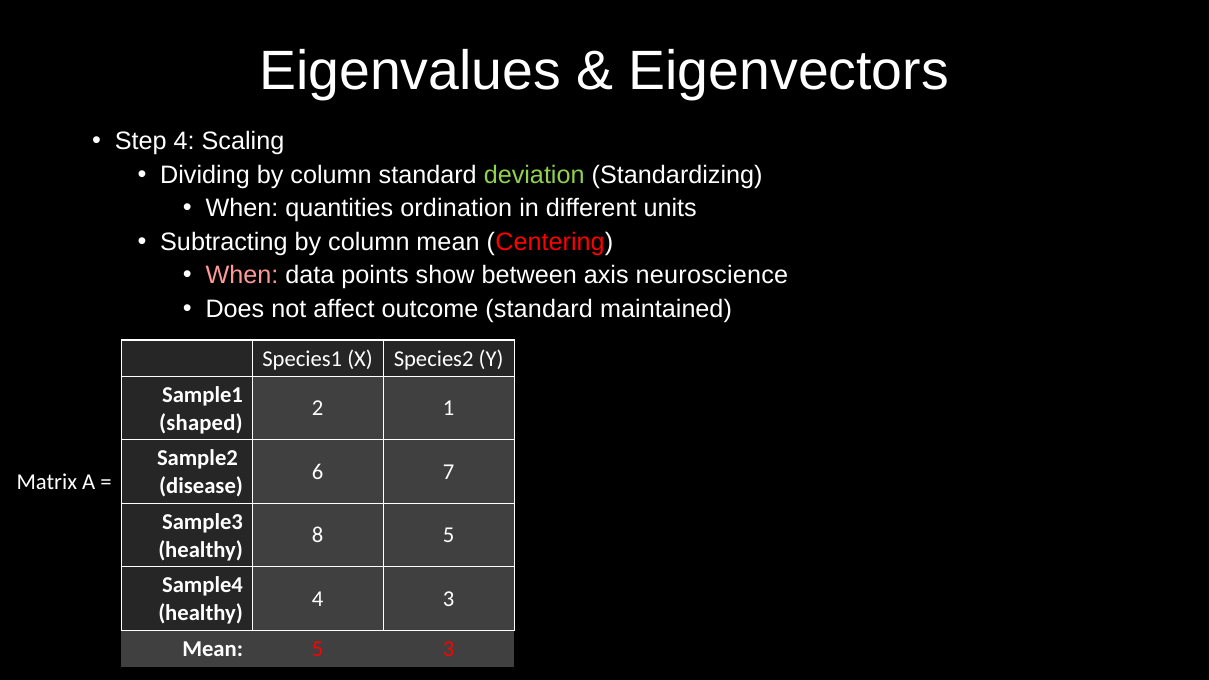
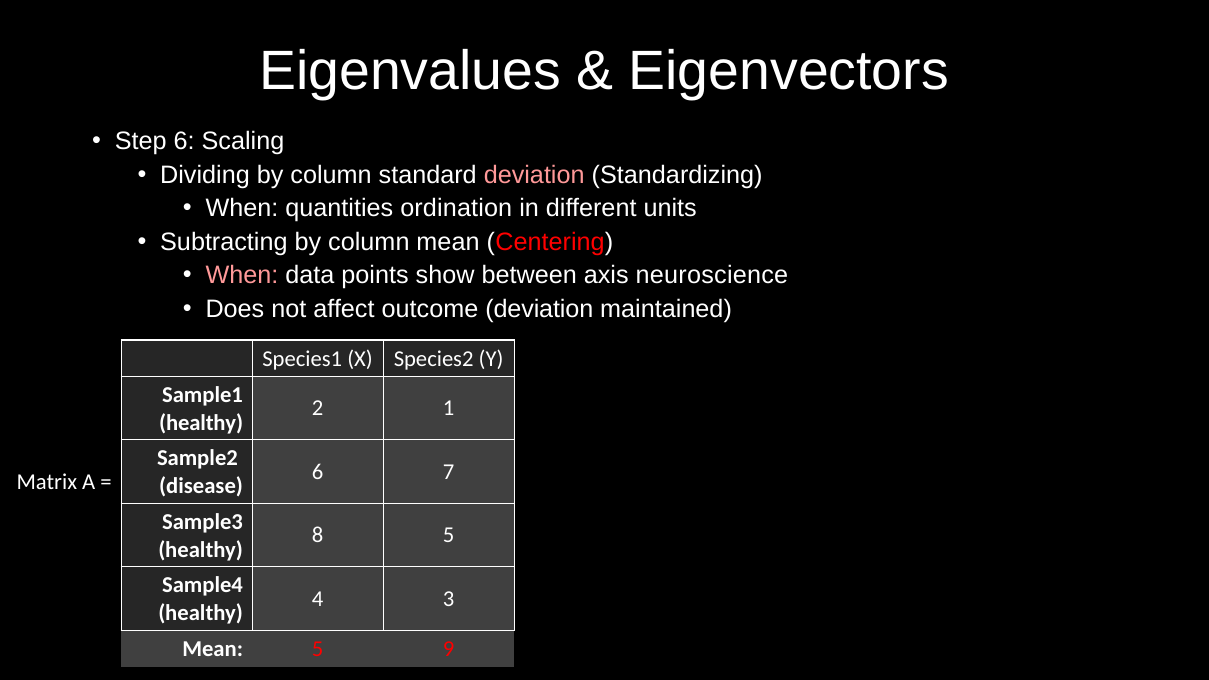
Step 4: 4 -> 6
deviation at (534, 175) colour: light green -> pink
outcome standard: standard -> deviation
shaped at (201, 423): shaped -> healthy
5 3: 3 -> 9
